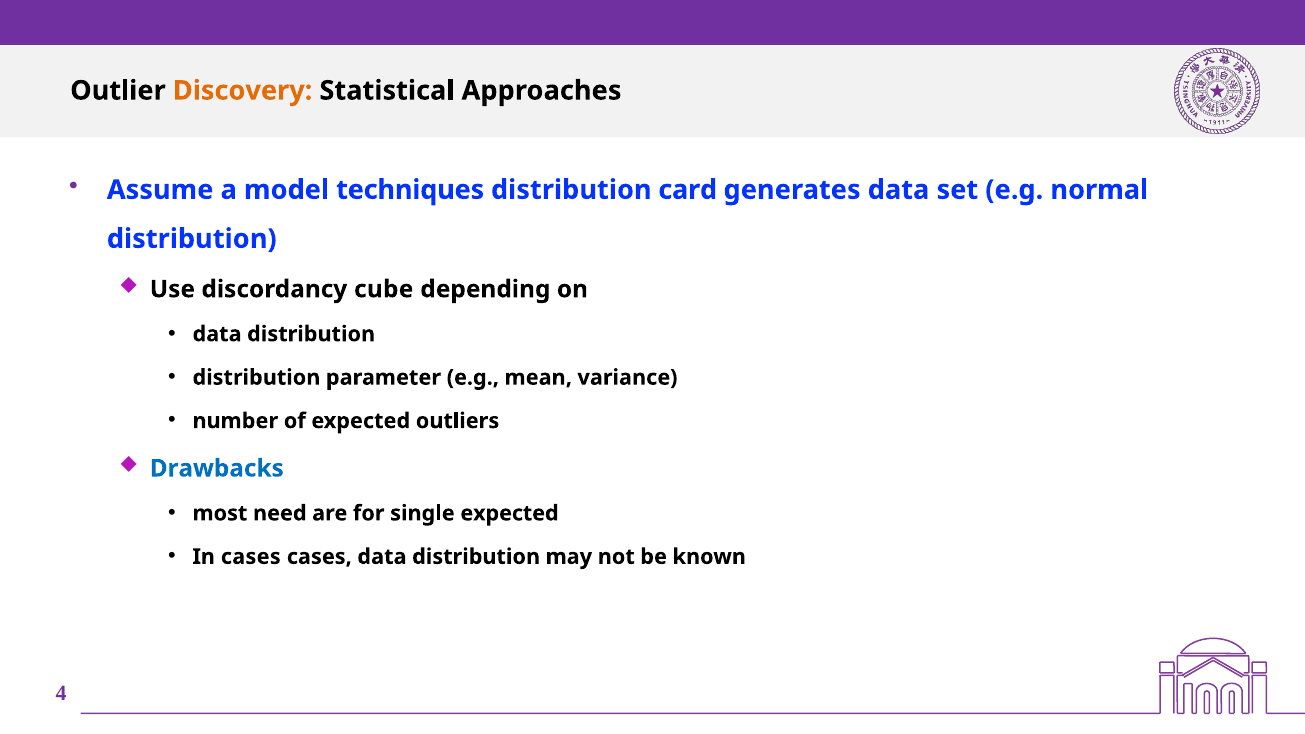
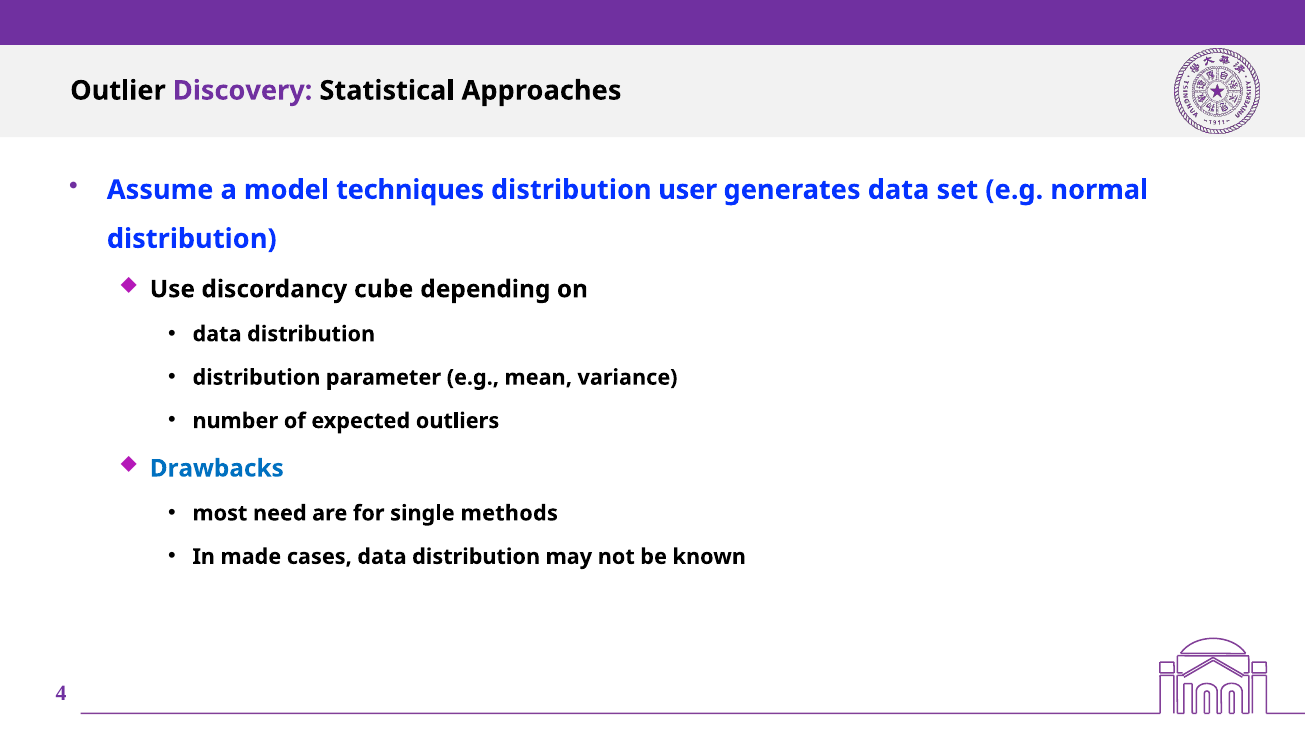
Discovery colour: orange -> purple
card: card -> user
single expected: expected -> methods
In cases: cases -> made
